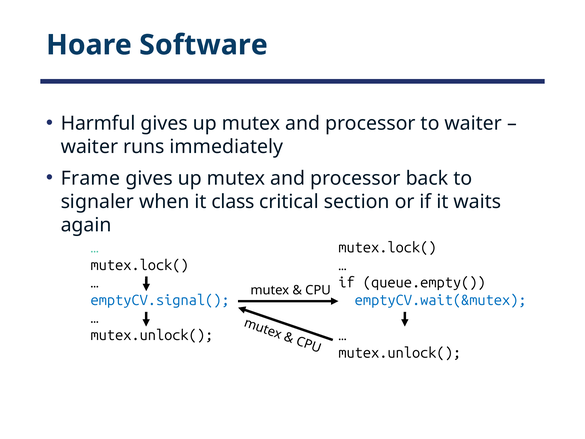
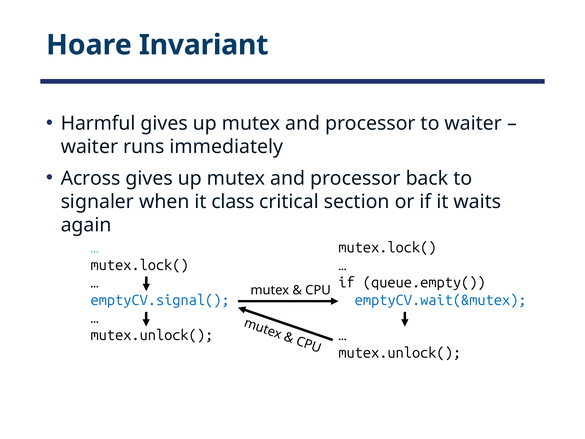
Software: Software -> Invariant
Frame: Frame -> Across
